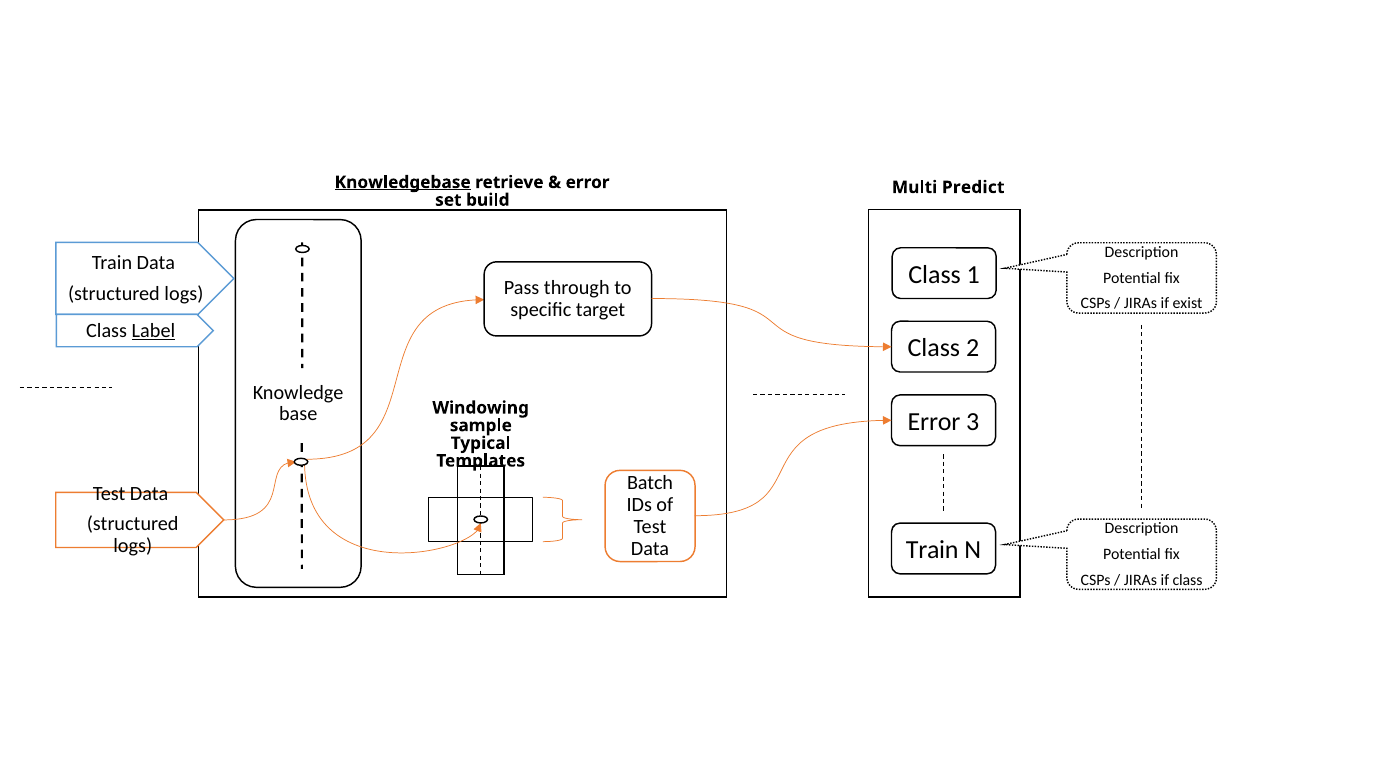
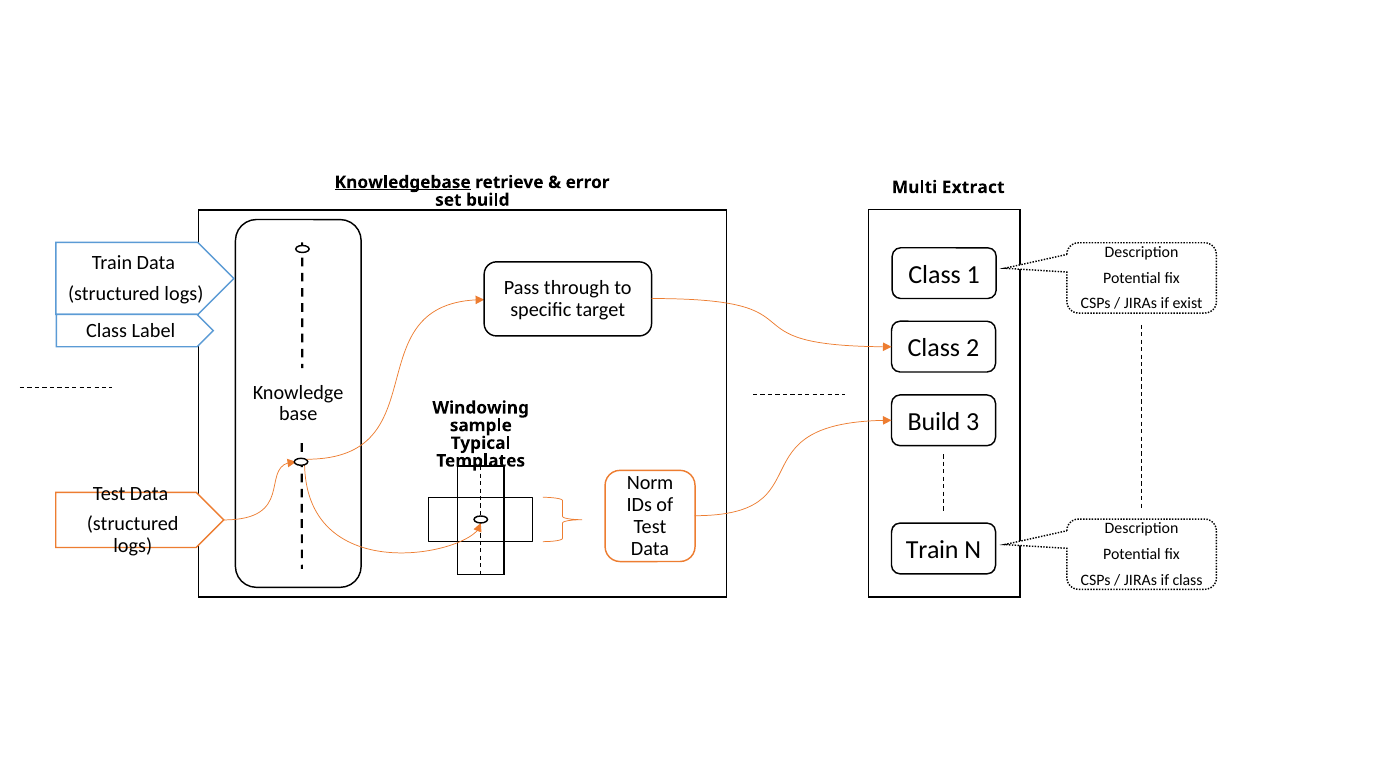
Predict: Predict -> Extract
Label underline: present -> none
Error at (934, 422): Error -> Build
Batch: Batch -> Norm
